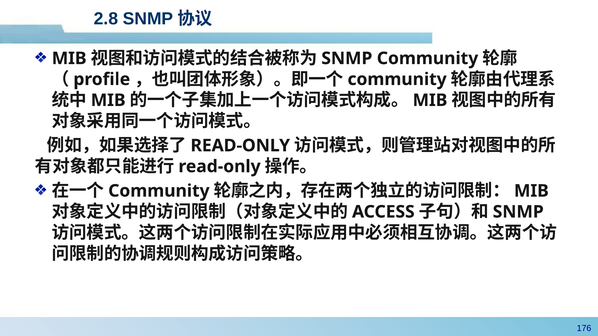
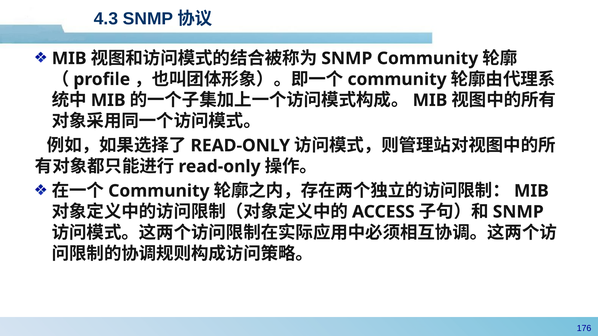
2.8: 2.8 -> 4.3
